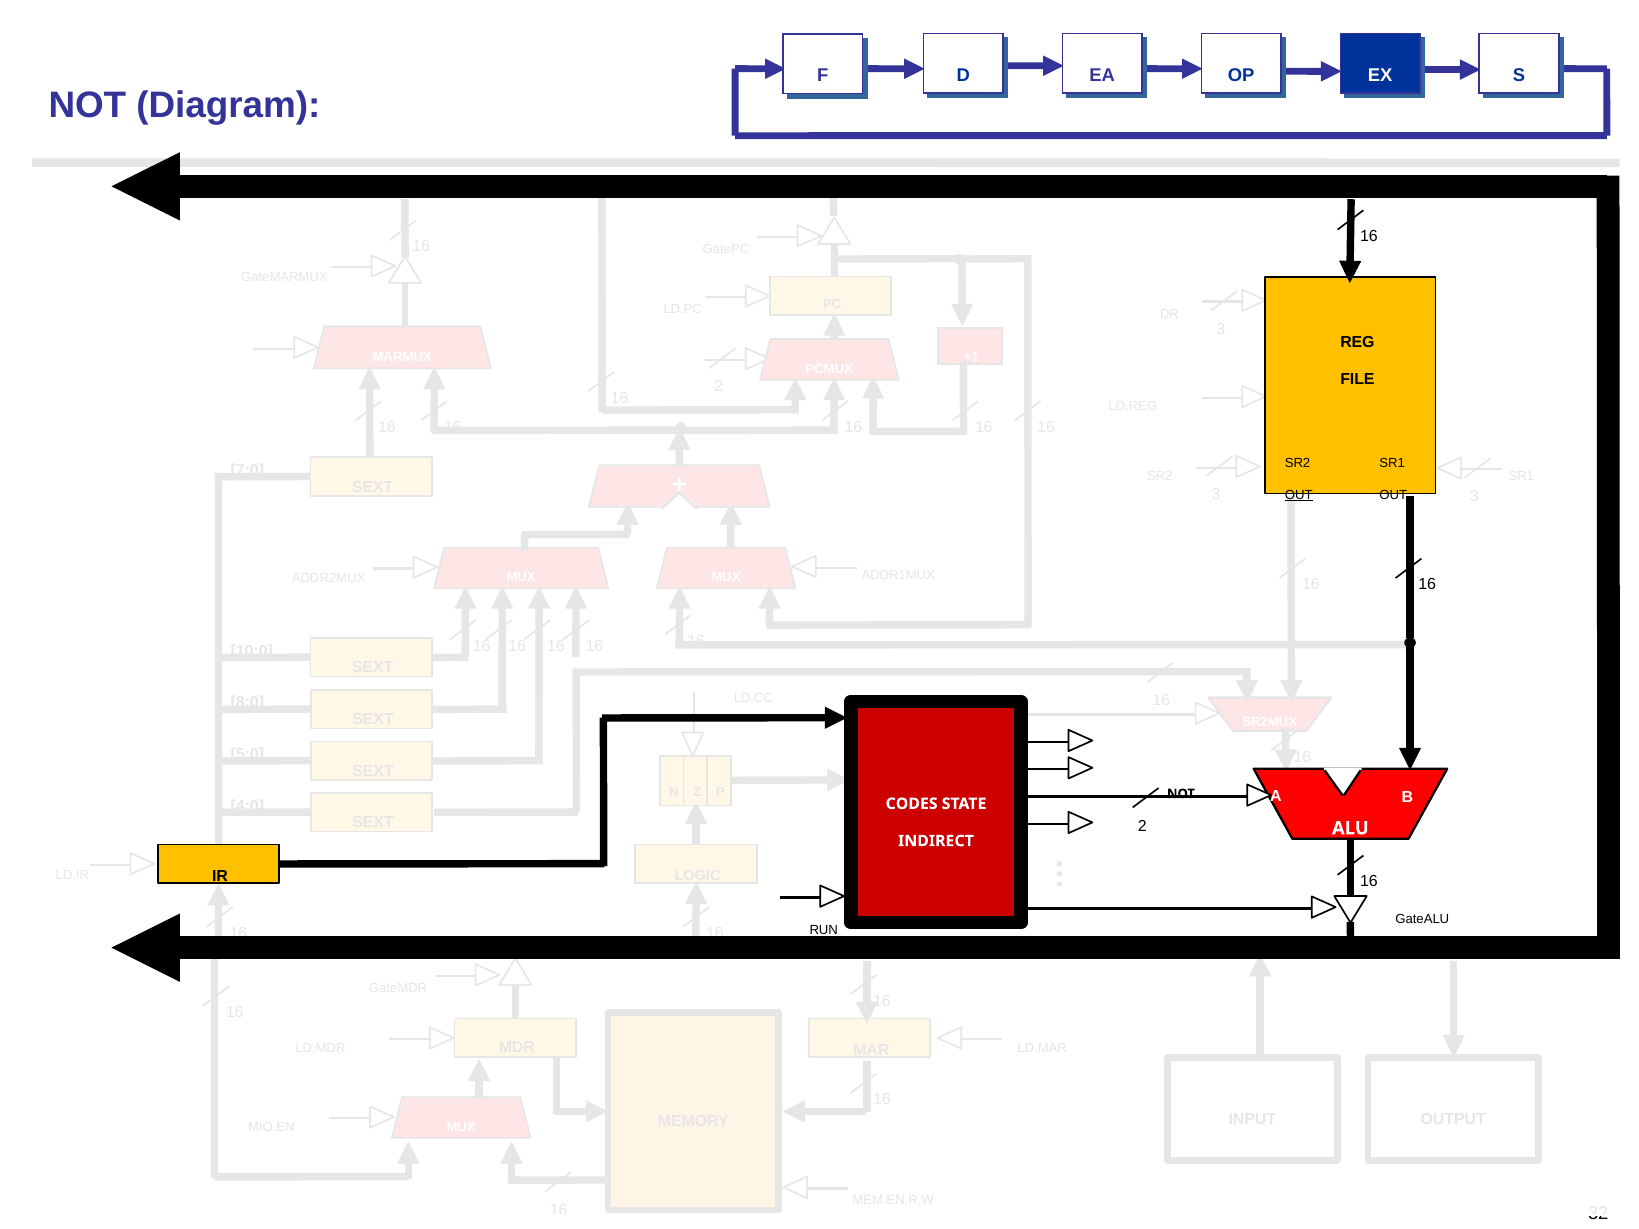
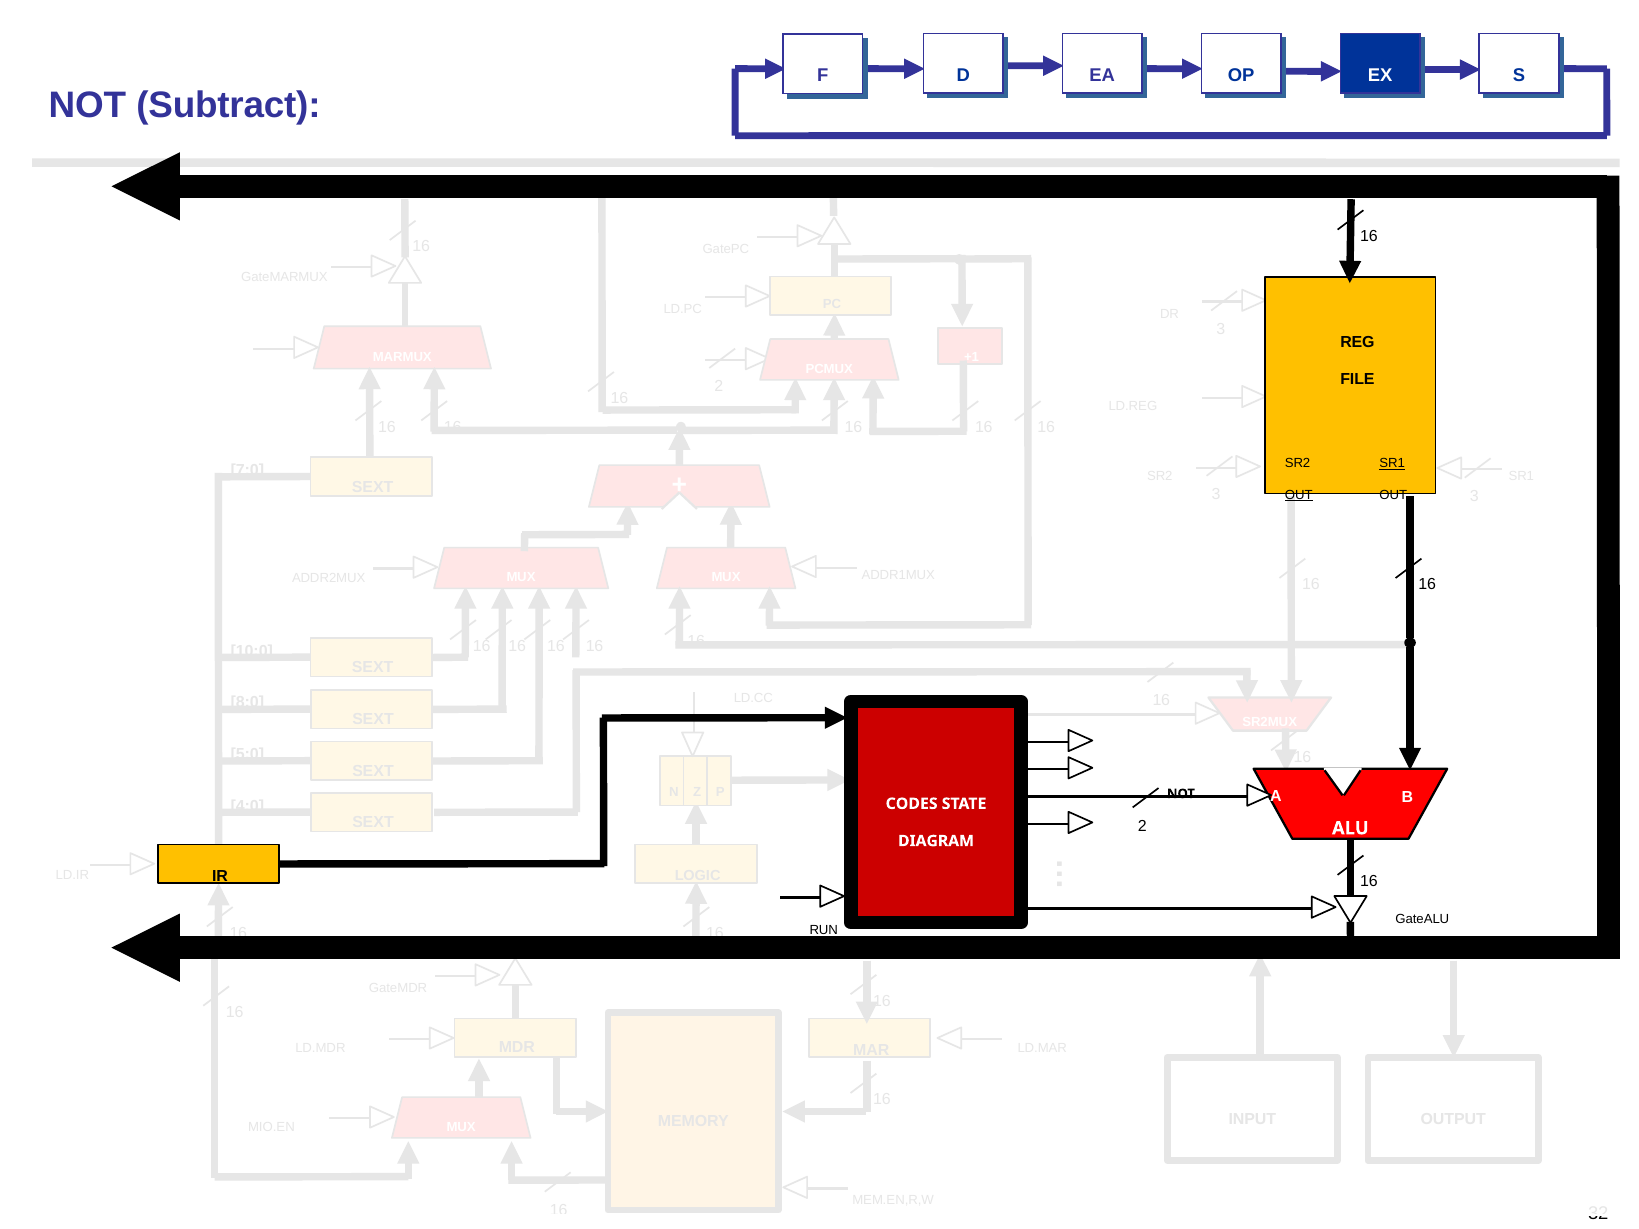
Diagram: Diagram -> Subtract
SR1 at (1392, 464) underline: none -> present
INDIRECT: INDIRECT -> DIAGRAM
